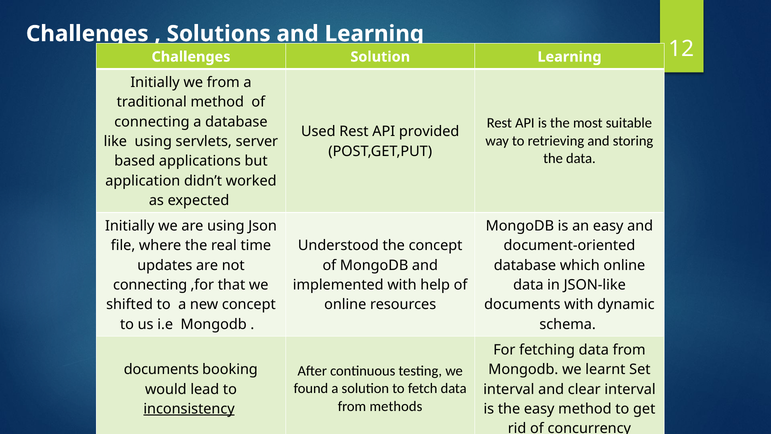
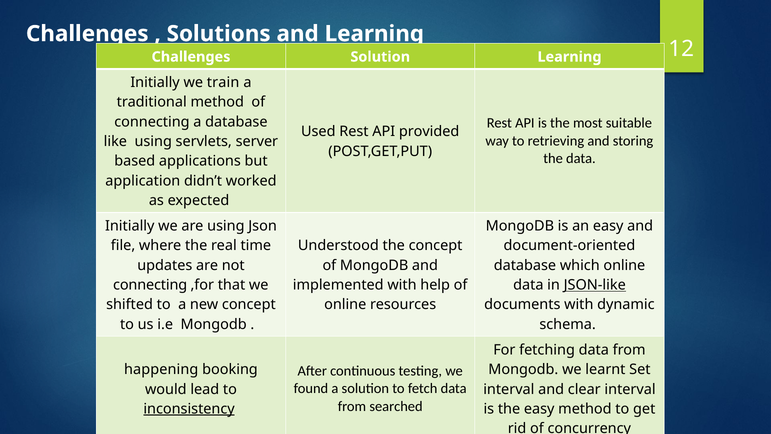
we from: from -> train
JSON-like underline: none -> present
documents at (161, 369): documents -> happening
methods: methods -> searched
